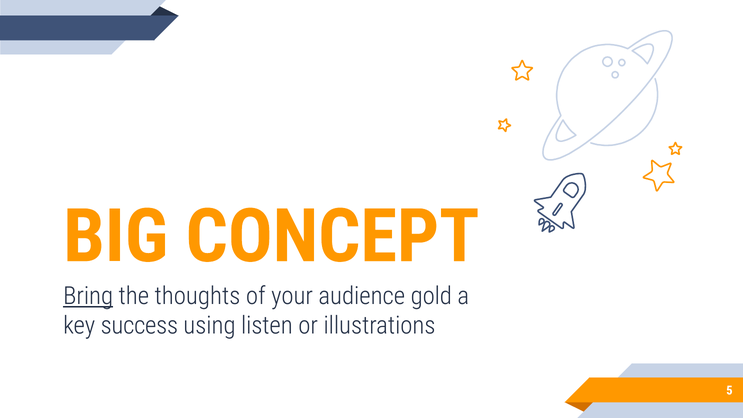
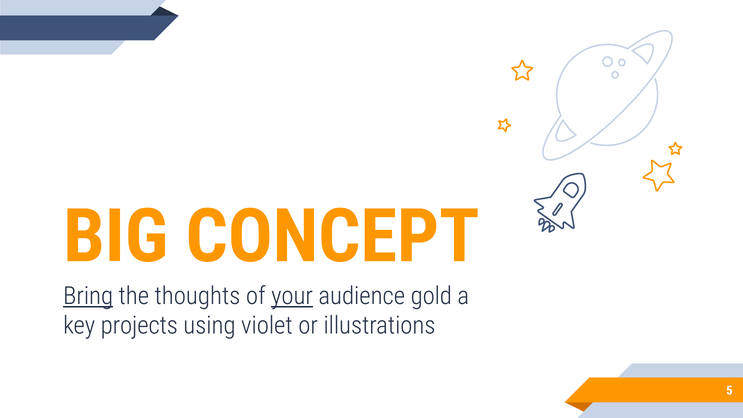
your underline: none -> present
success: success -> projects
listen: listen -> violet
